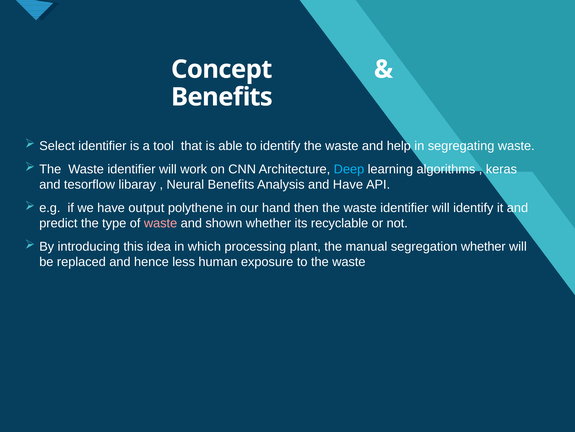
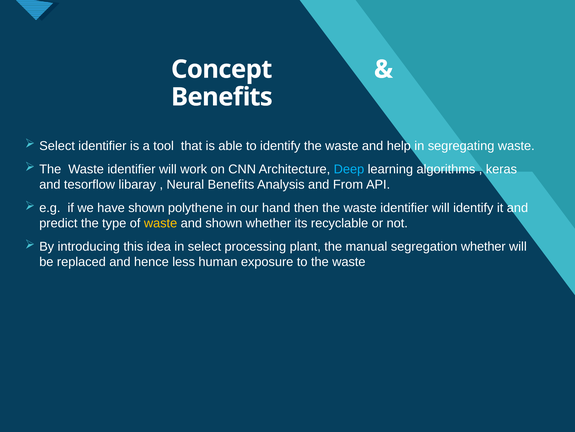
and Have: Have -> From
have output: output -> shown
waste at (161, 223) colour: pink -> yellow
in which: which -> select
